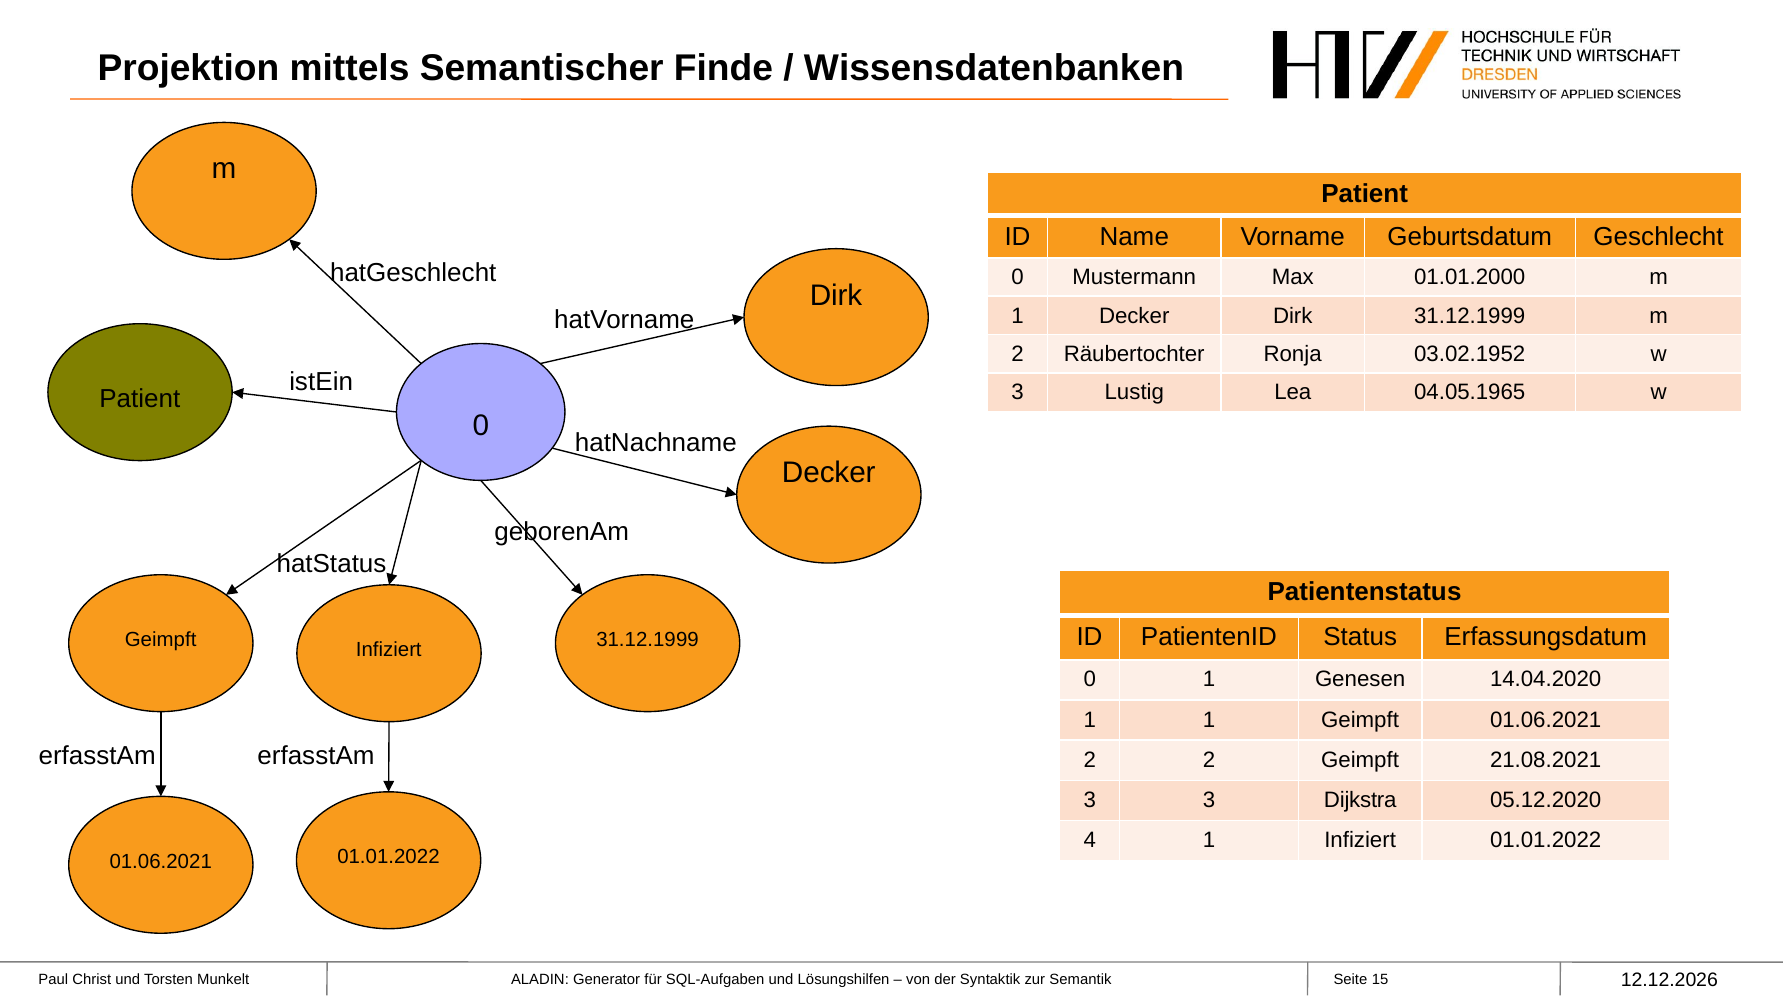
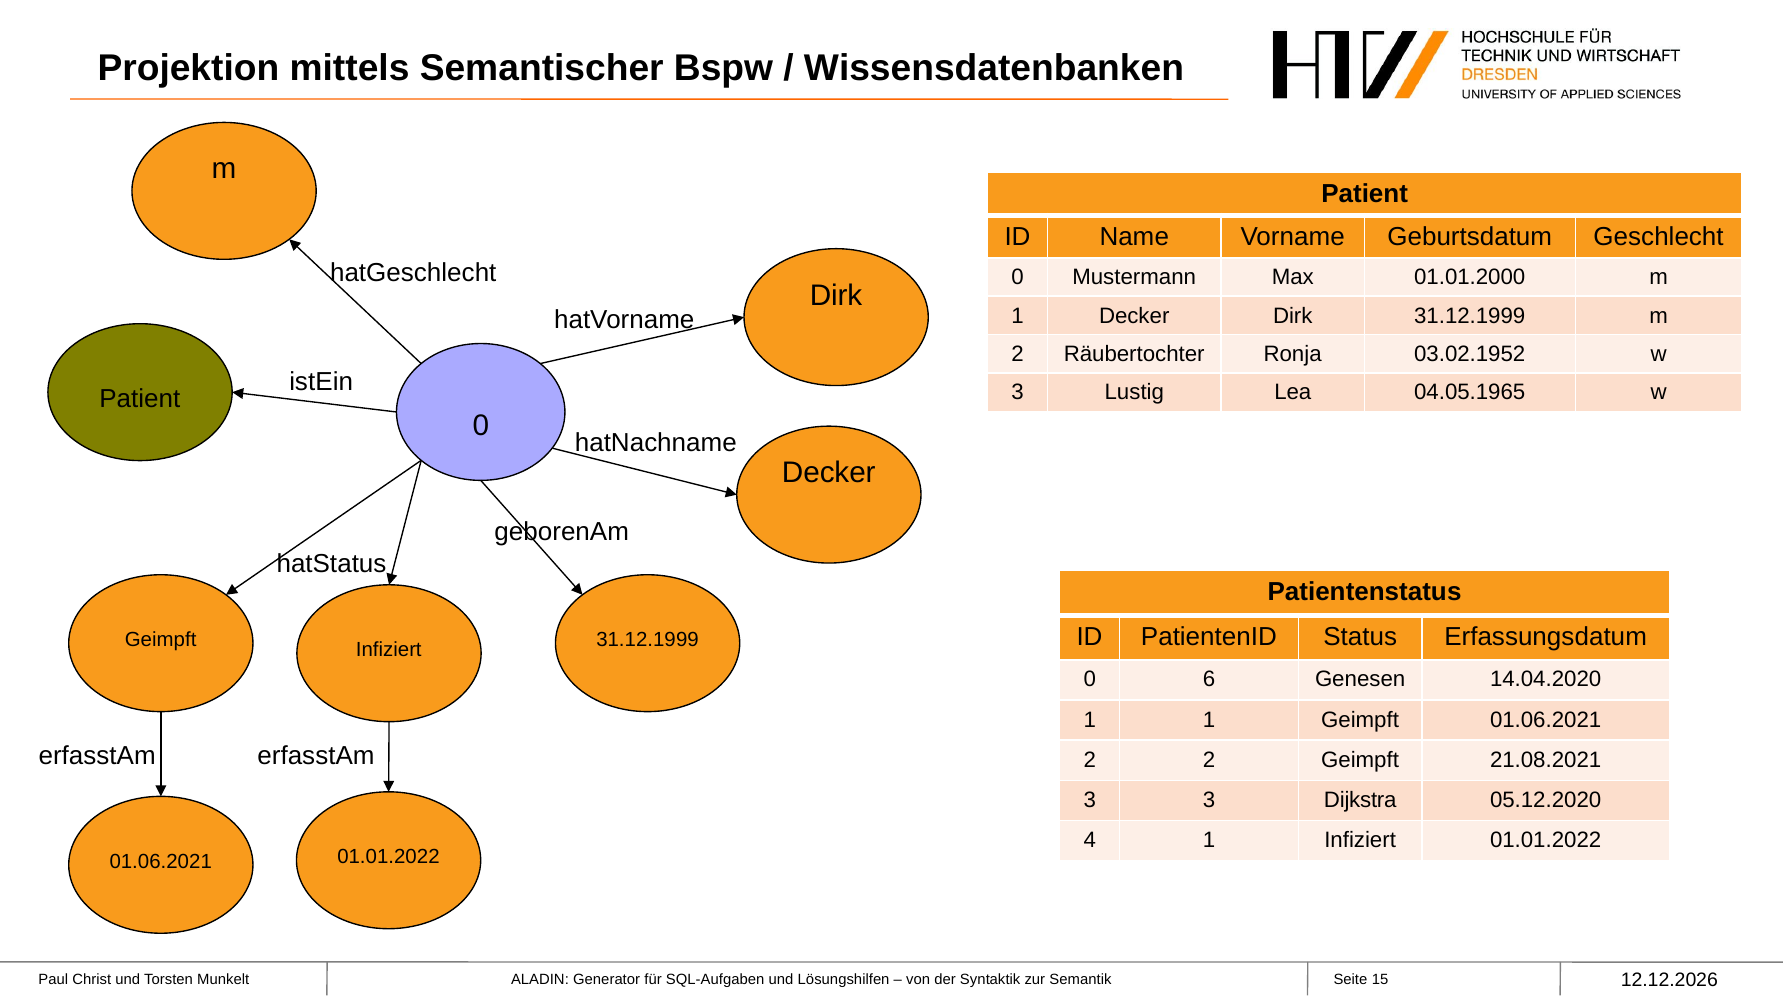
Finde: Finde -> Bspw
0 1: 1 -> 6
